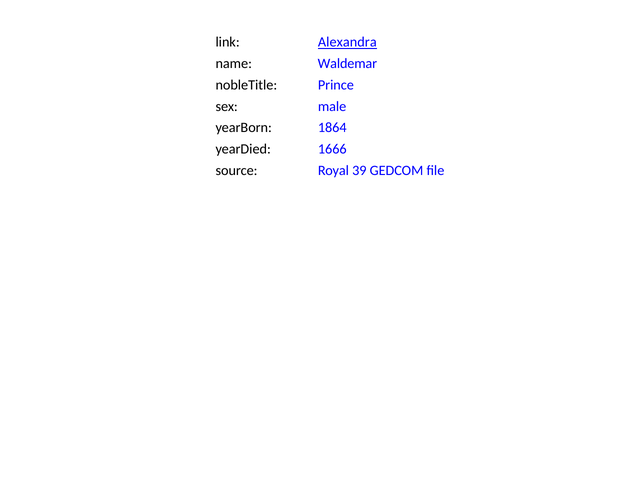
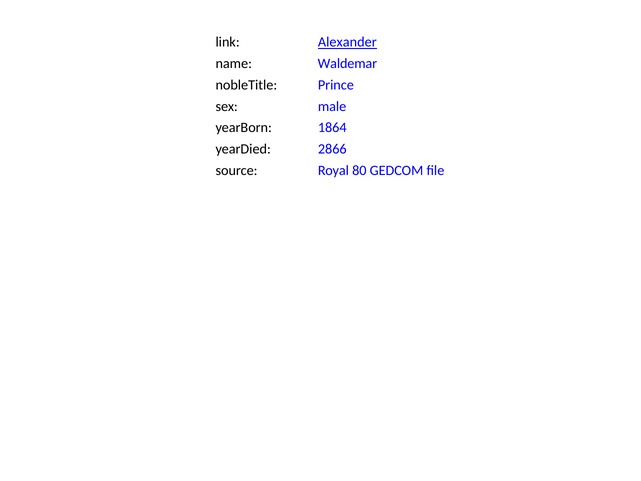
Alexandra: Alexandra -> Alexander
1666: 1666 -> 2866
39: 39 -> 80
